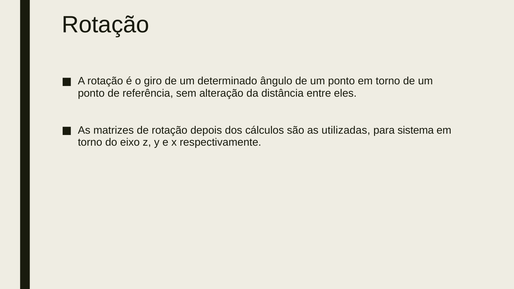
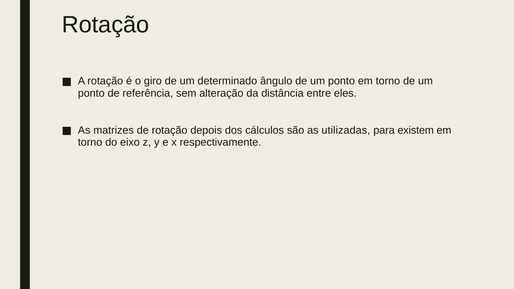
sistema: sistema -> existem
